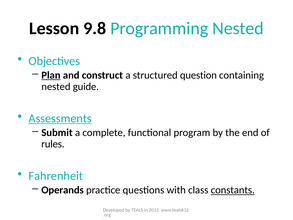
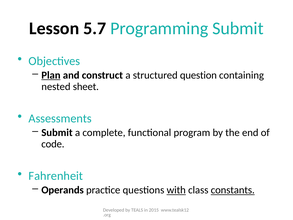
9.8: 9.8 -> 5.7
Programming Nested: Nested -> Submit
guide: guide -> sheet
Assessments underline: present -> none
rules: rules -> code
with underline: none -> present
